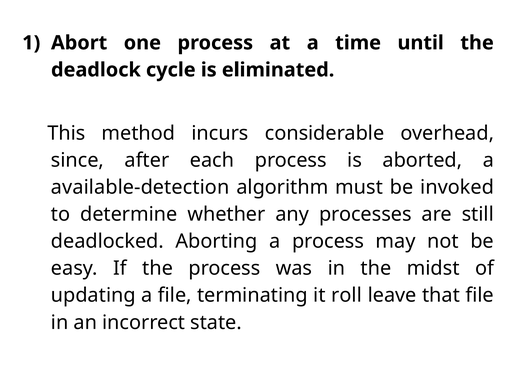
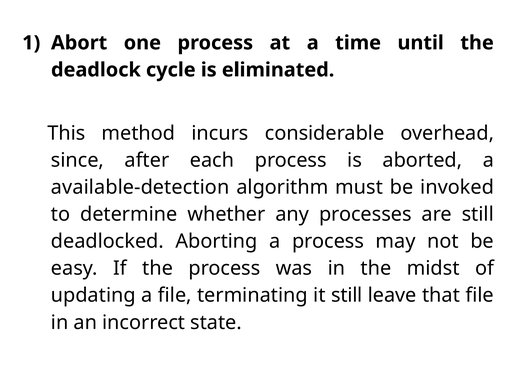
it roll: roll -> still
